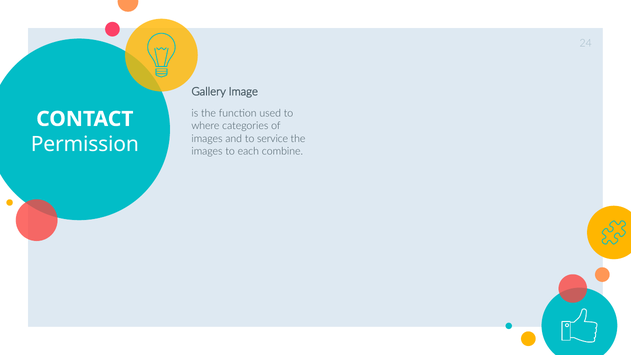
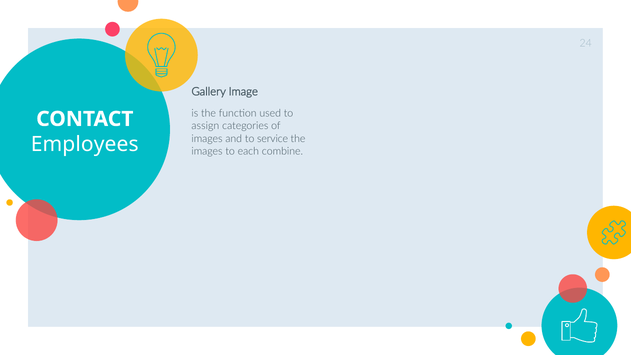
where: where -> assign
Permission: Permission -> Employees
